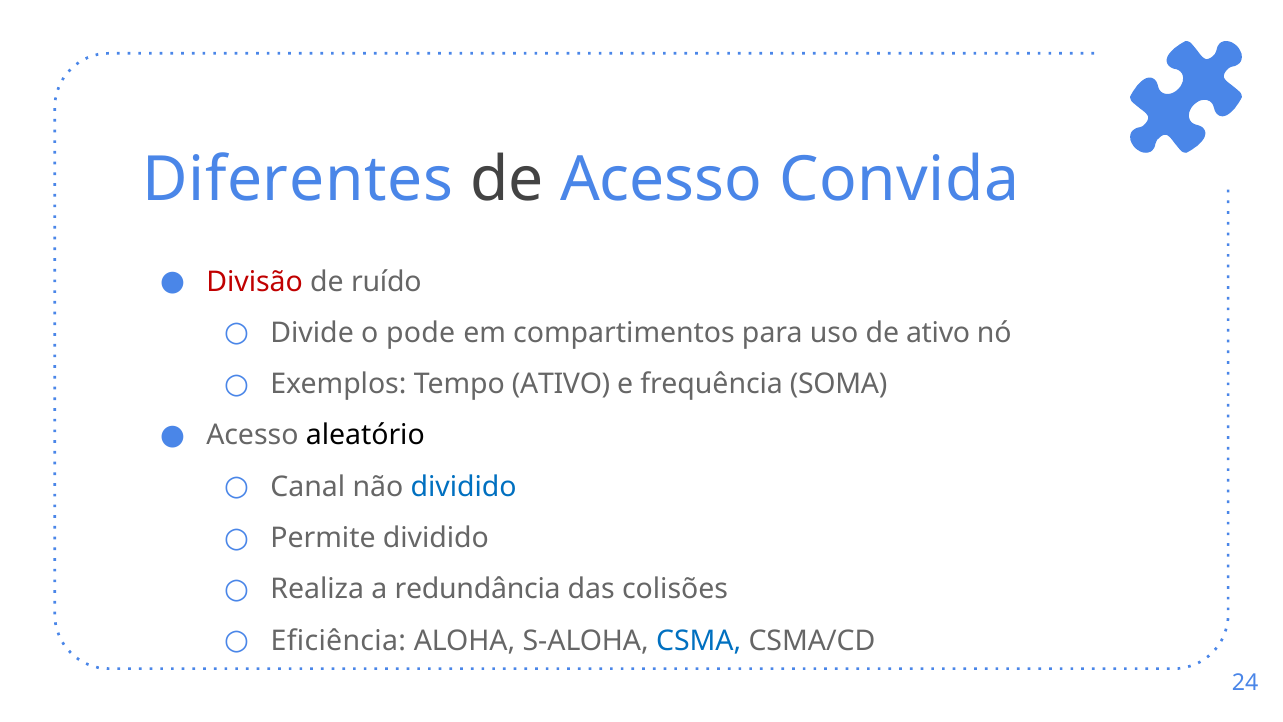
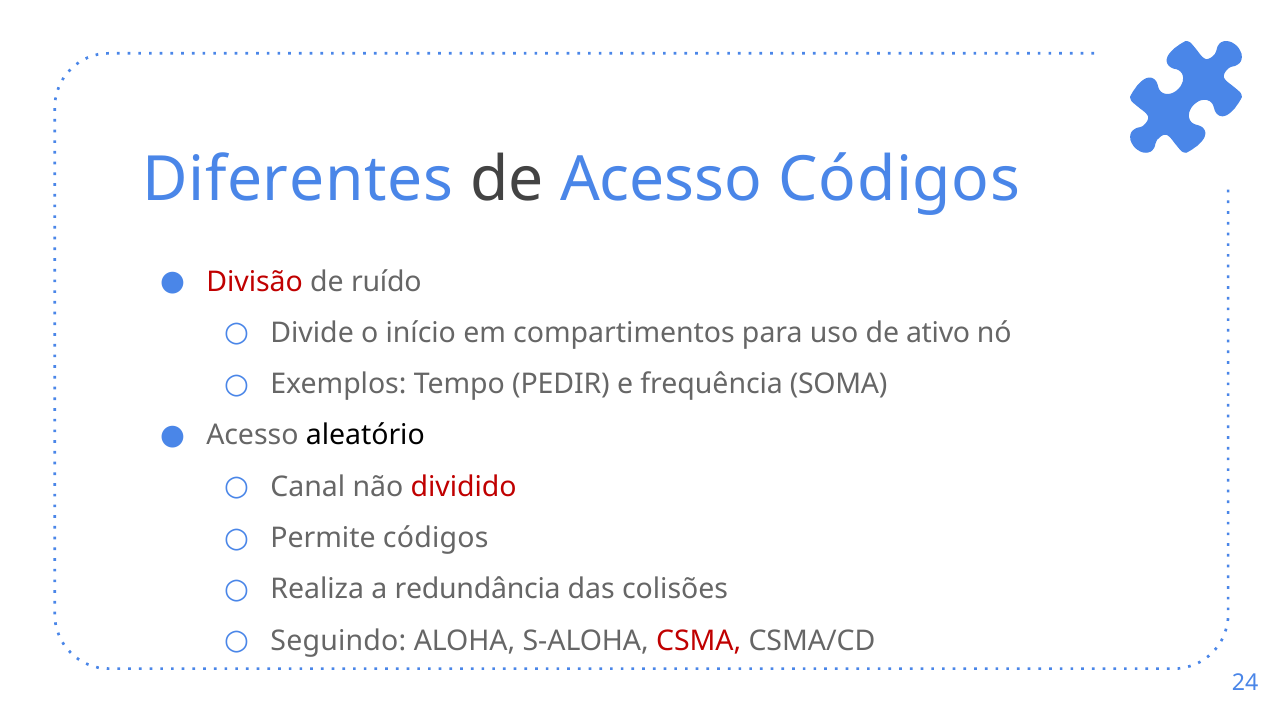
Acesso Convida: Convida -> Códigos
pode: pode -> início
Tempo ATIVO: ATIVO -> PEDIR
dividido at (464, 487) colour: blue -> red
Permite dividido: dividido -> códigos
Eficiência: Eficiência -> Seguindo
CSMA colour: blue -> red
